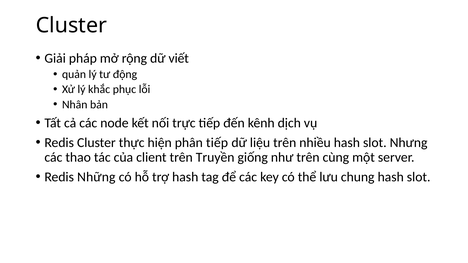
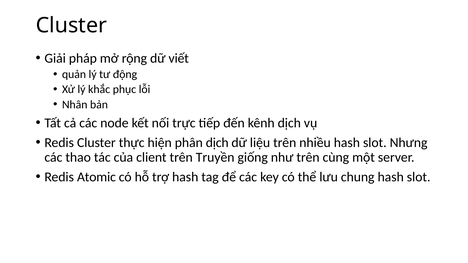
phân tiếp: tiếp -> dịch
Những: Những -> Atomic
